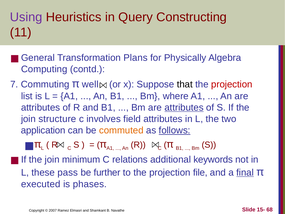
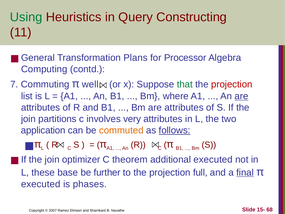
Using colour: purple -> green
Physically: Physically -> Processor
that colour: black -> green
are at (241, 96) underline: none -> present
attributes at (184, 107) underline: present -> none
structure: structure -> partitions
field: field -> very
minimum: minimum -> optimizer
relations: relations -> theorem
additional keywords: keywords -> executed
pass: pass -> base
file: file -> full
